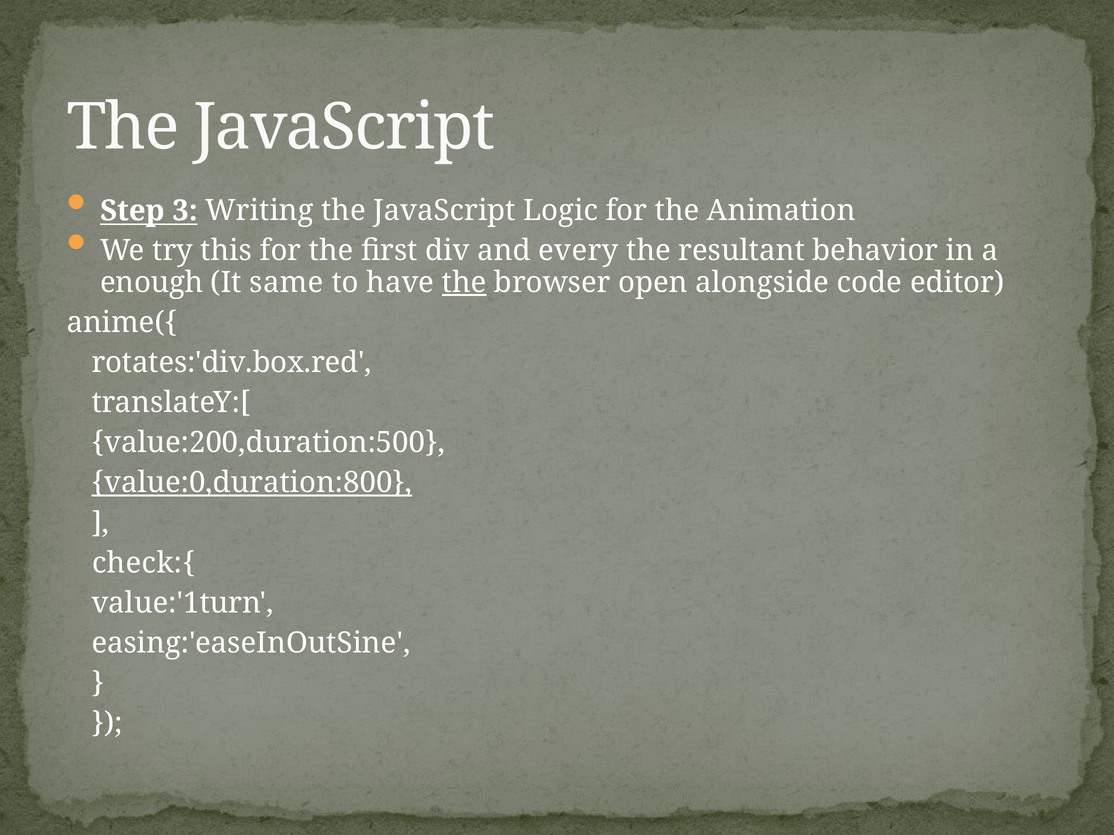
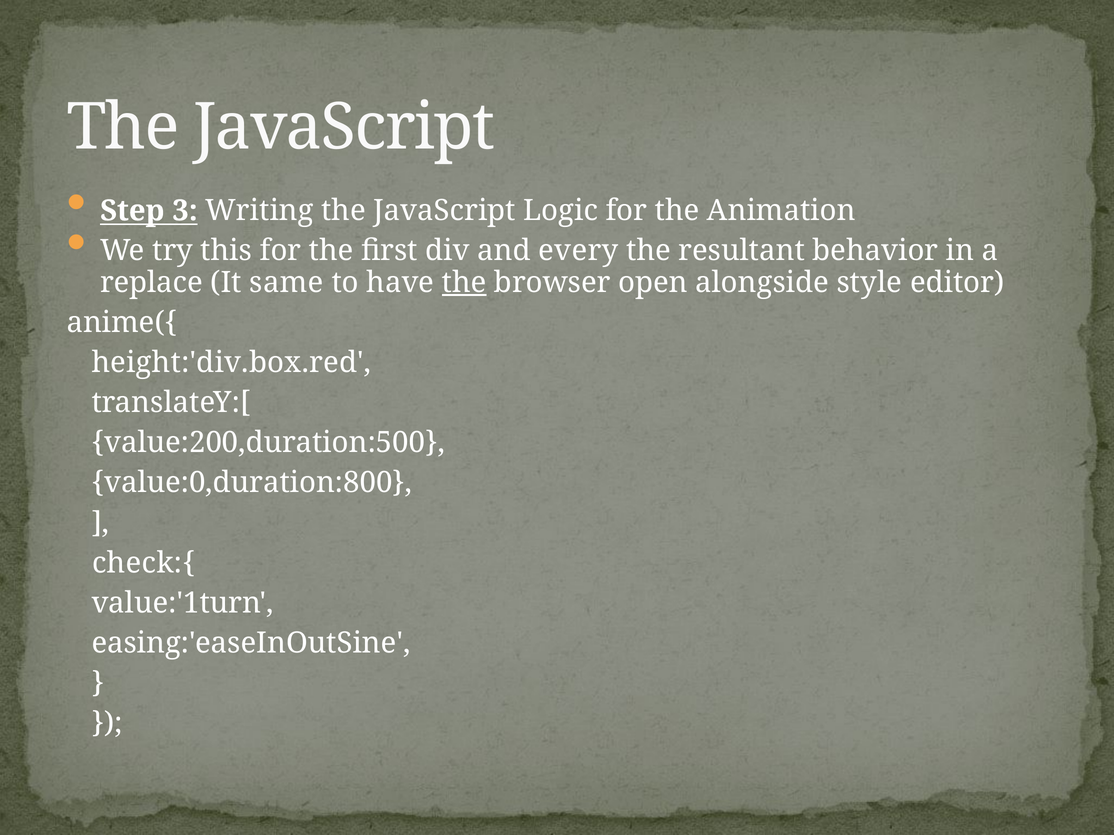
enough: enough -> replace
code: code -> style
rotates:'div.box.red: rotates:'div.box.red -> height:'div.box.red
value:0,duration:800 underline: present -> none
